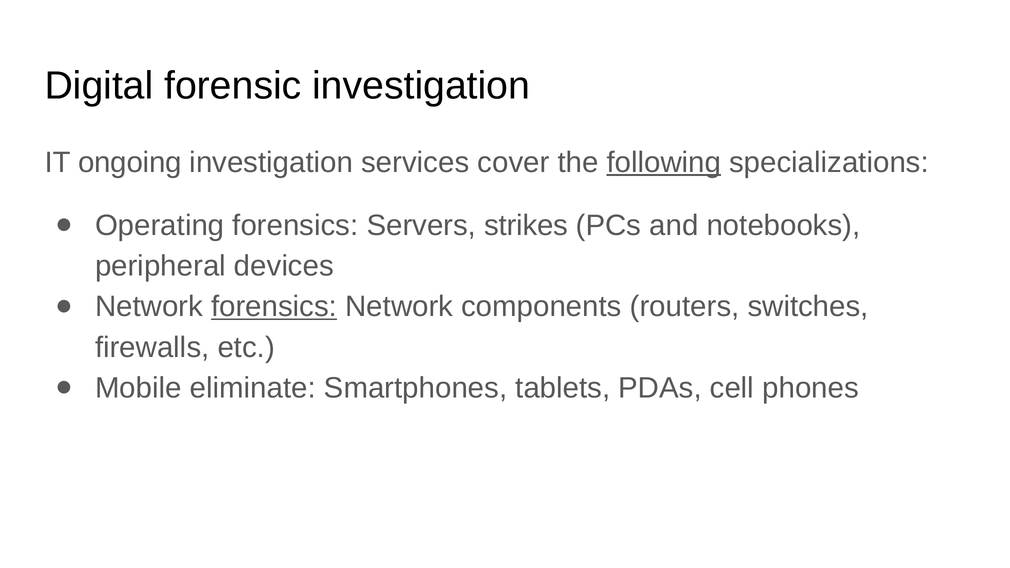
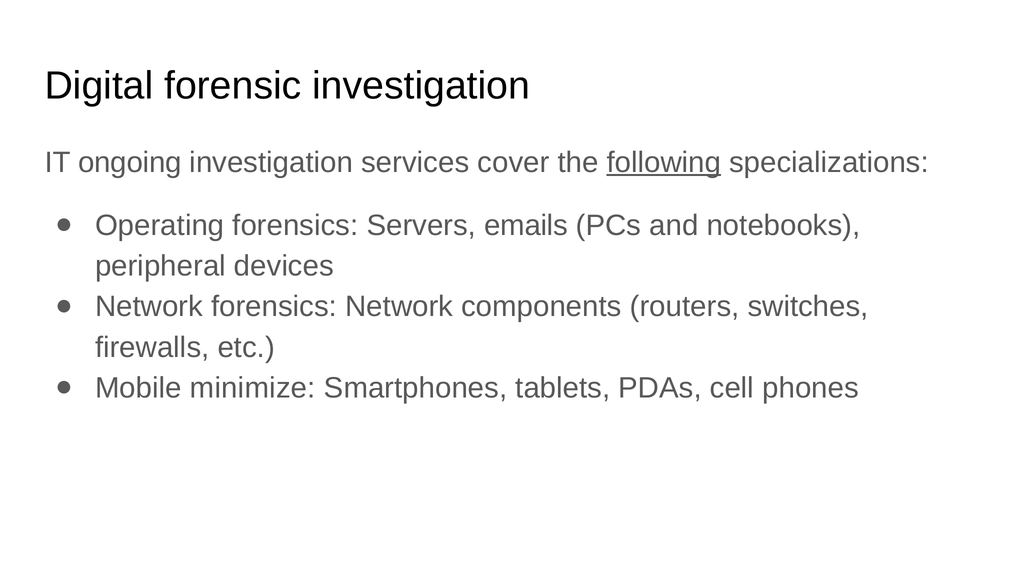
strikes: strikes -> emails
forensics at (274, 307) underline: present -> none
eliminate: eliminate -> minimize
